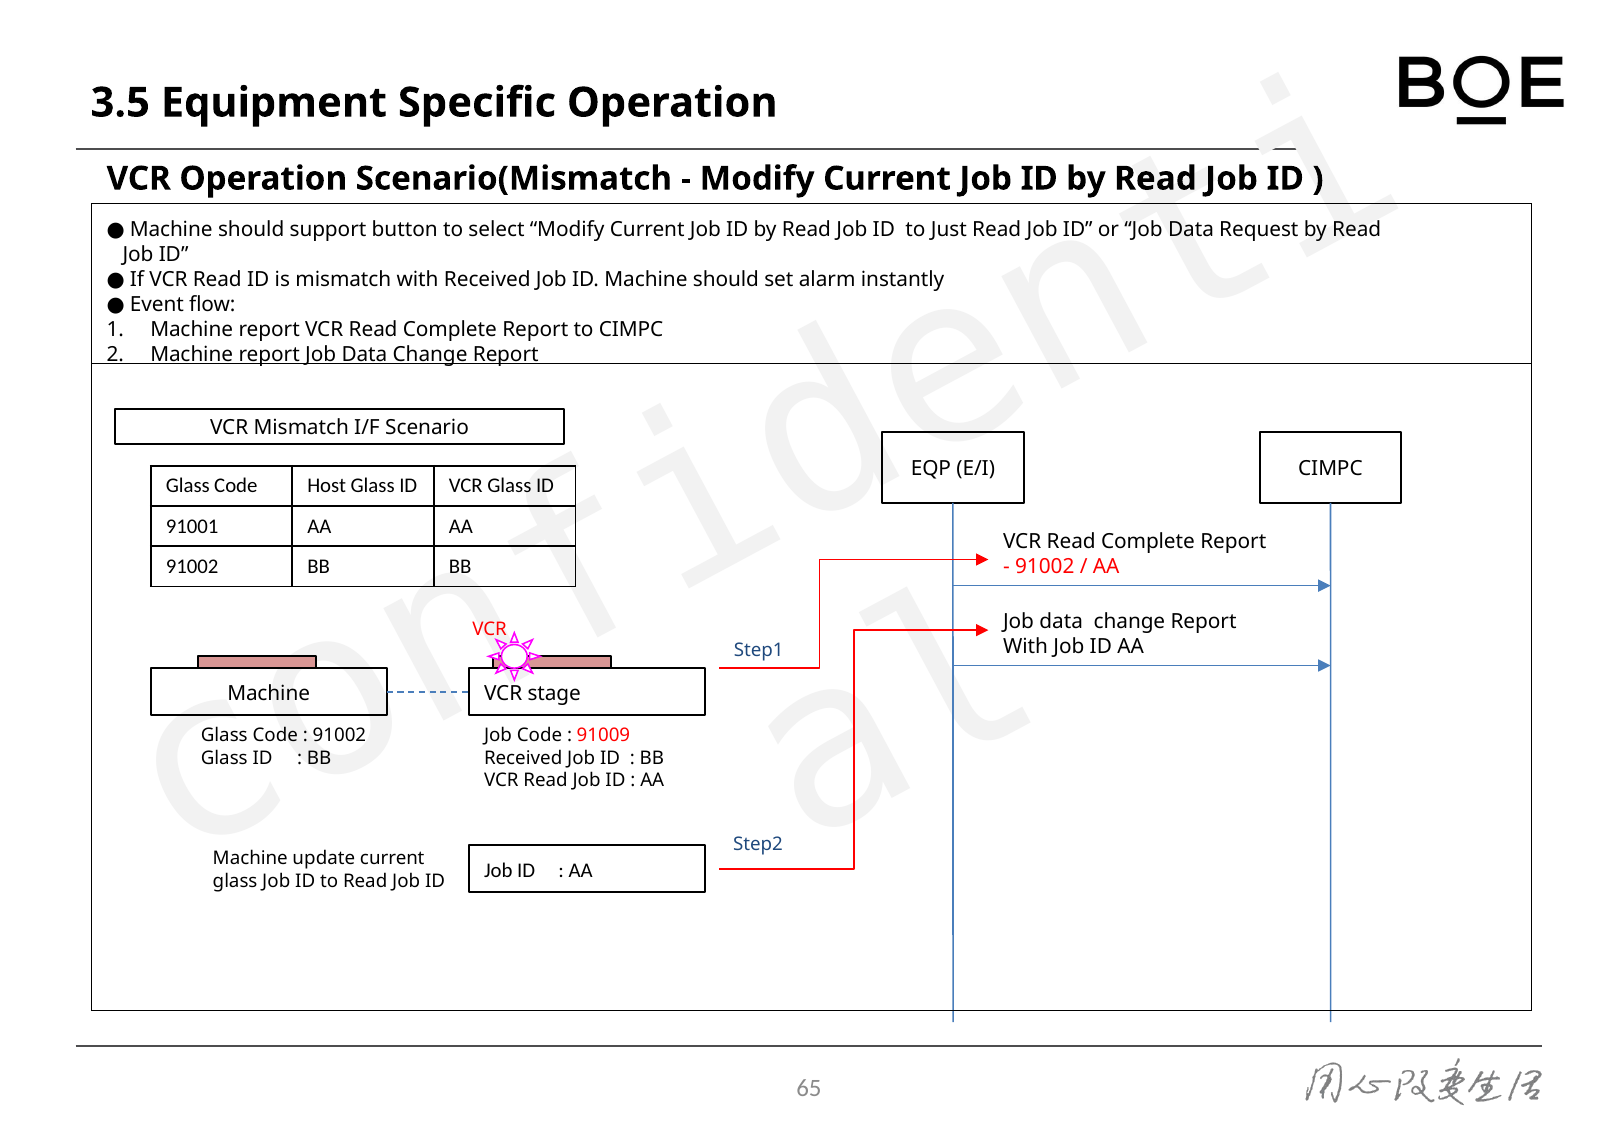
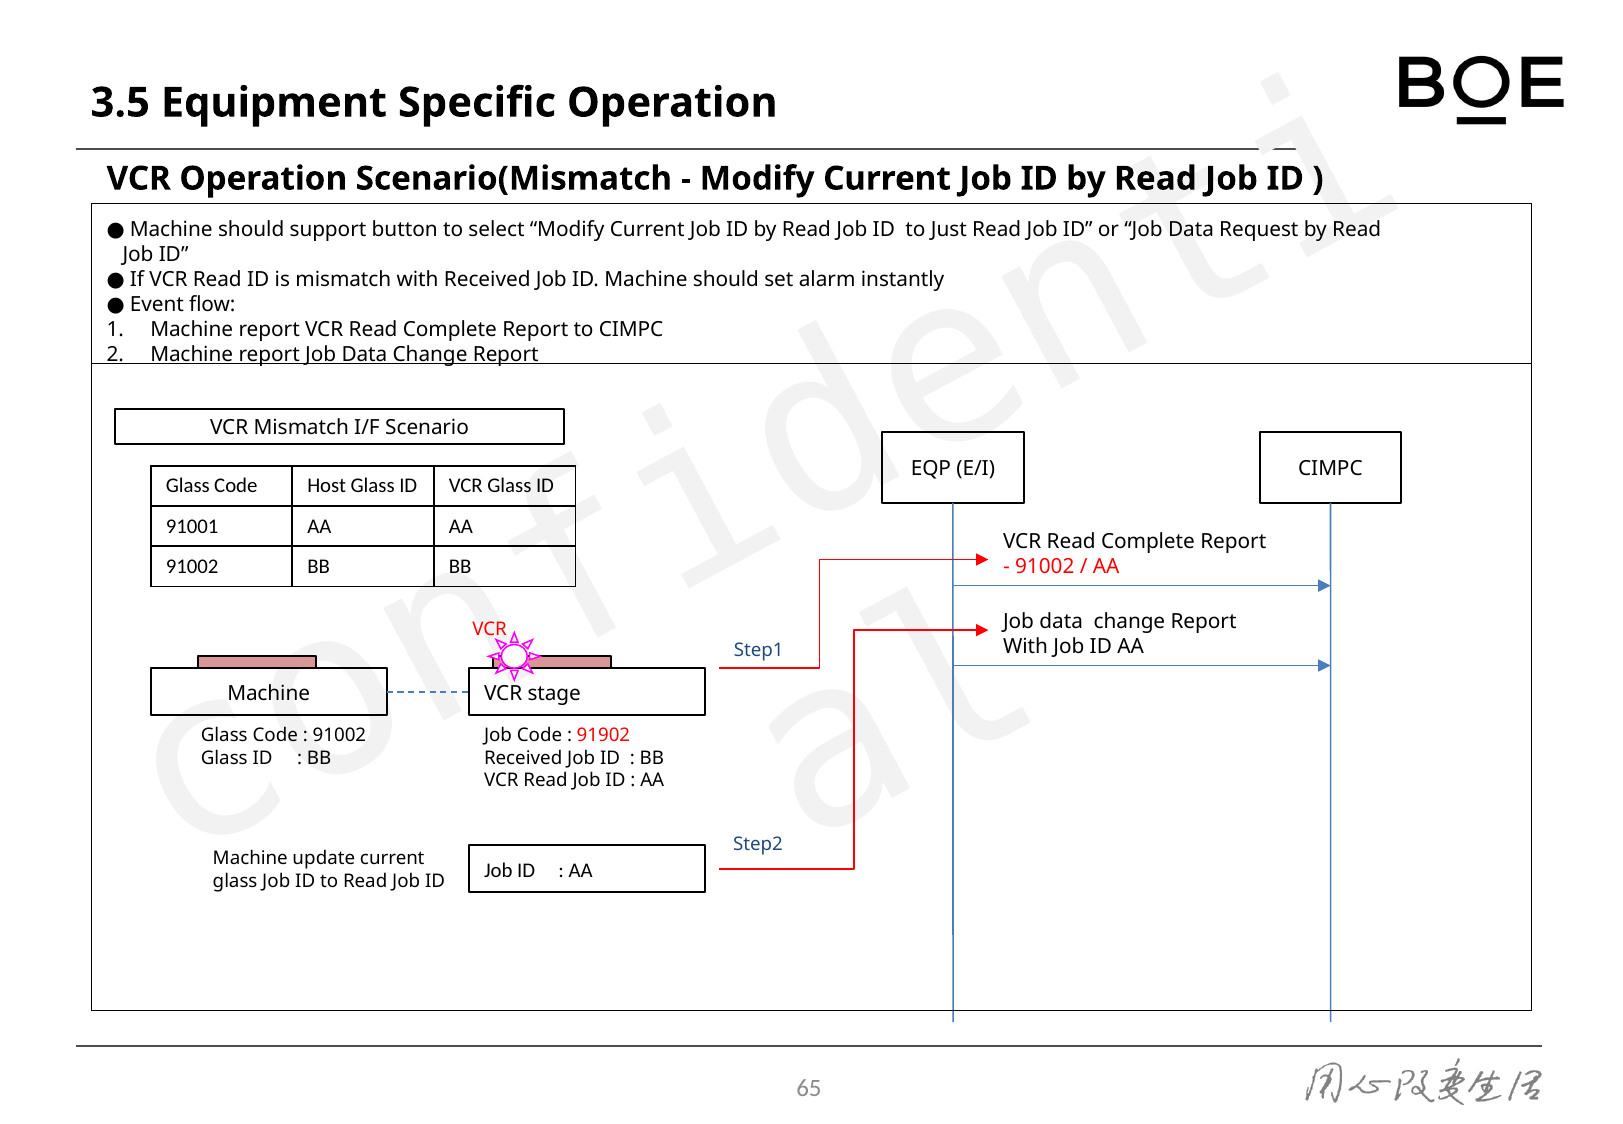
91009: 91009 -> 91902
